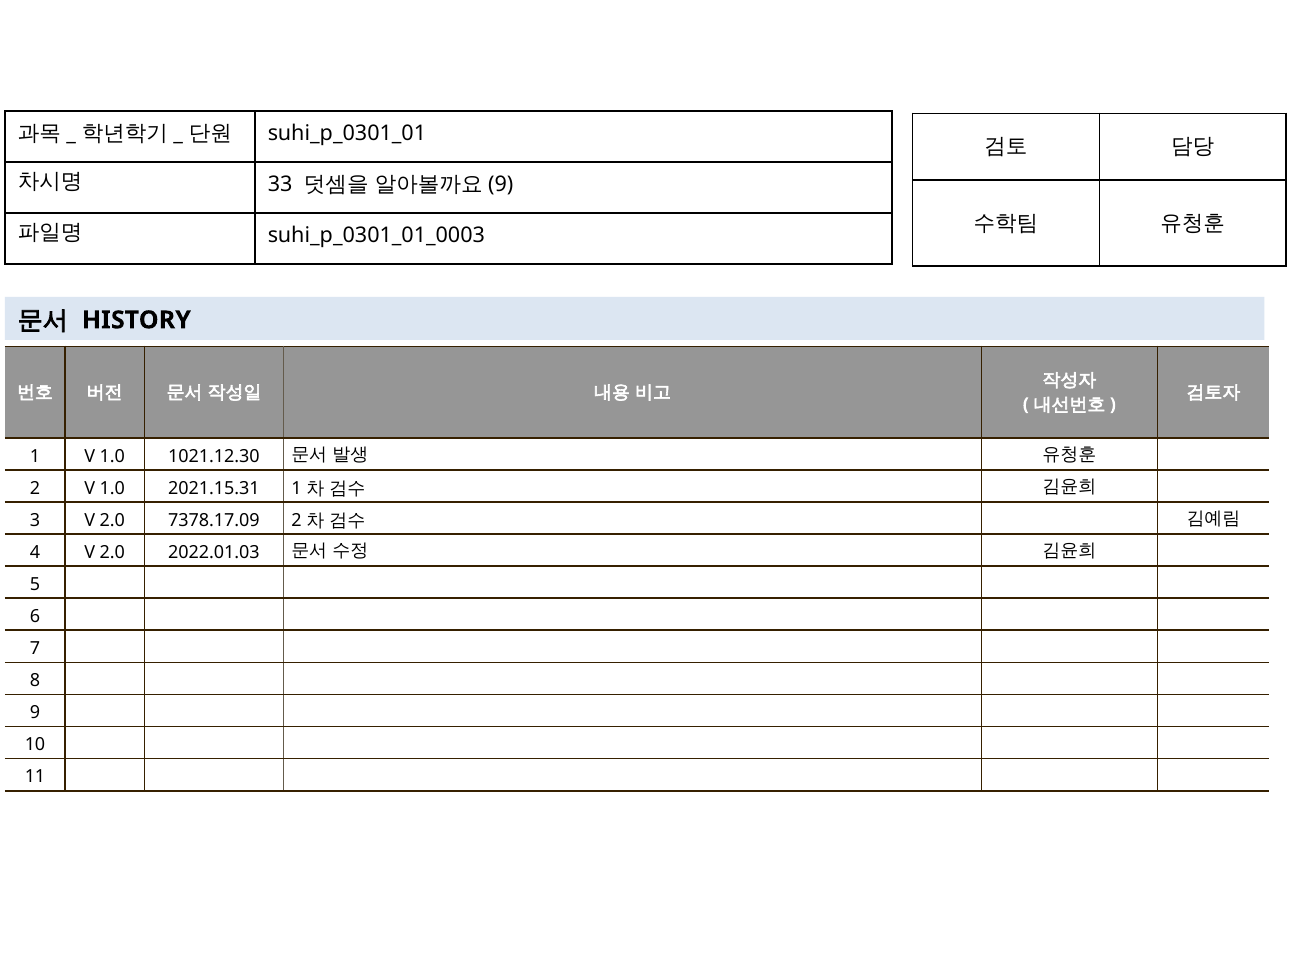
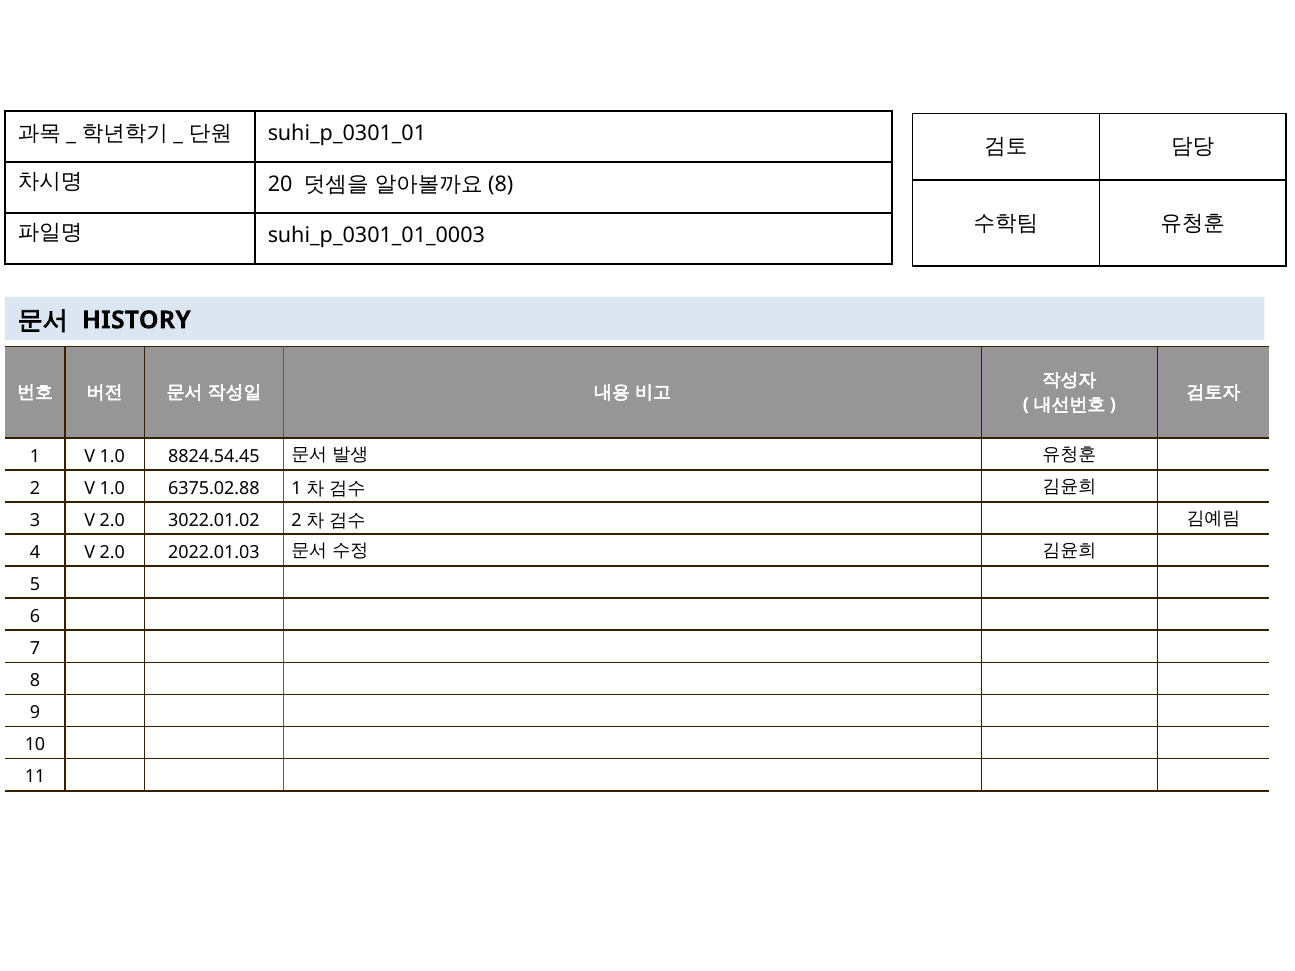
33: 33 -> 20
9 at (501, 184): 9 -> 8
1021.12.30: 1021.12.30 -> 8824.54.45
2021.15.31: 2021.15.31 -> 6375.02.88
7378.17.09: 7378.17.09 -> 3022.01.02
